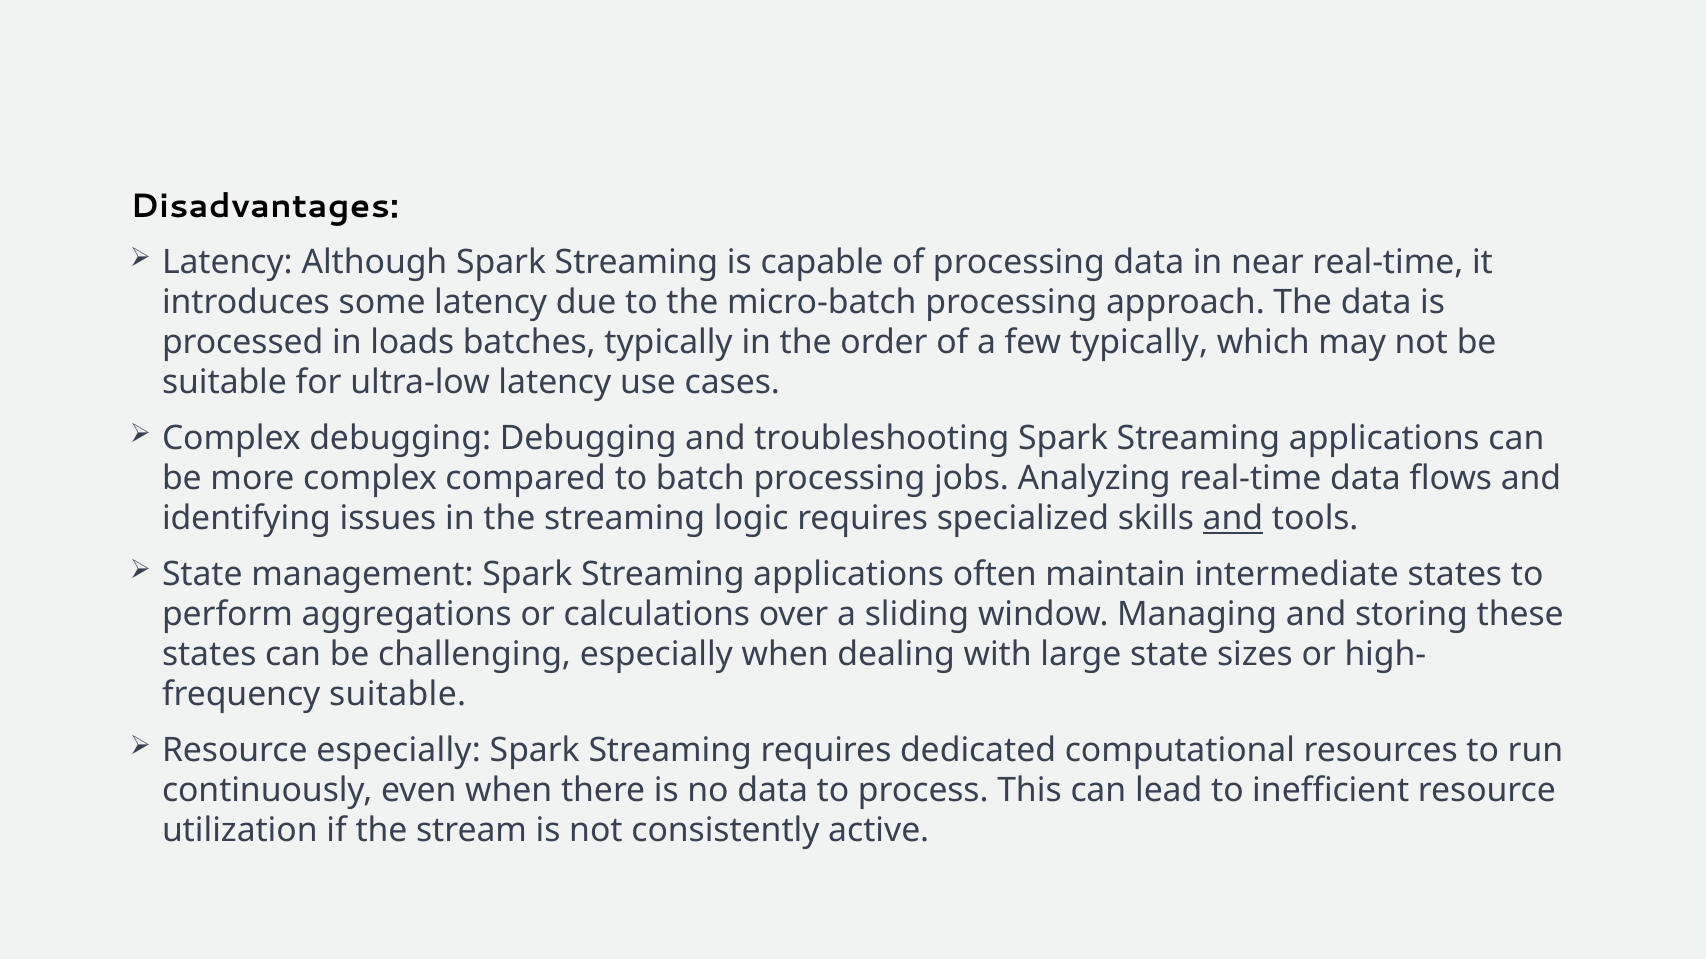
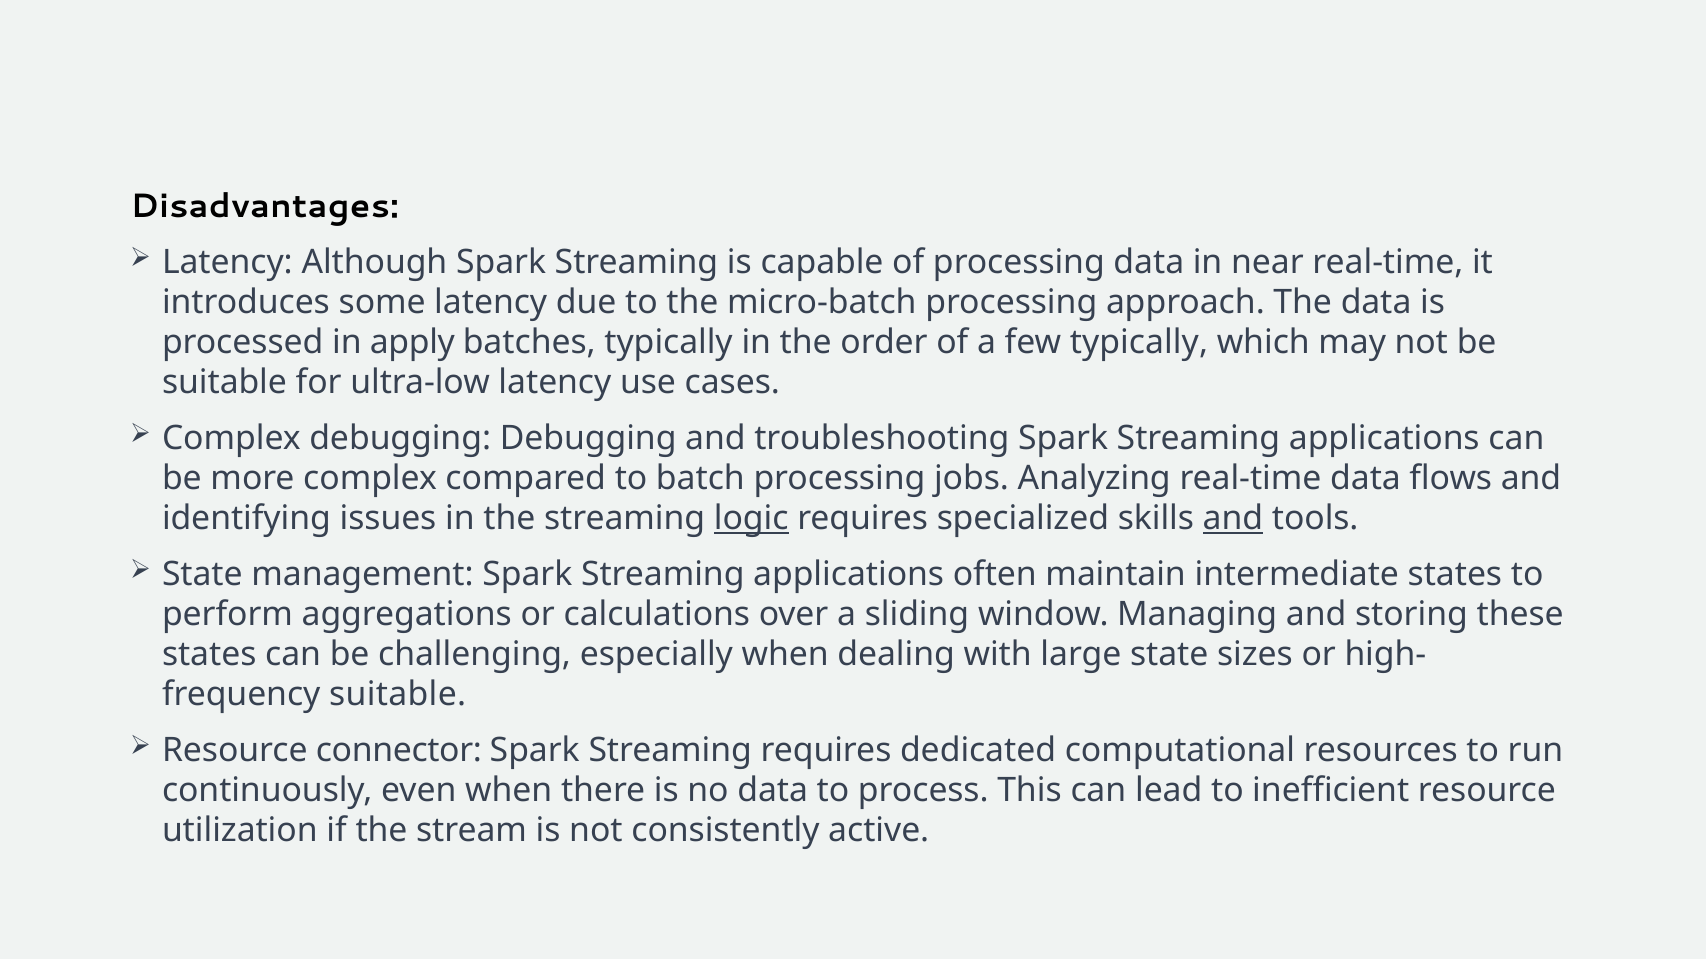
loads: loads -> apply
logic underline: none -> present
Resource especially: especially -> connector
